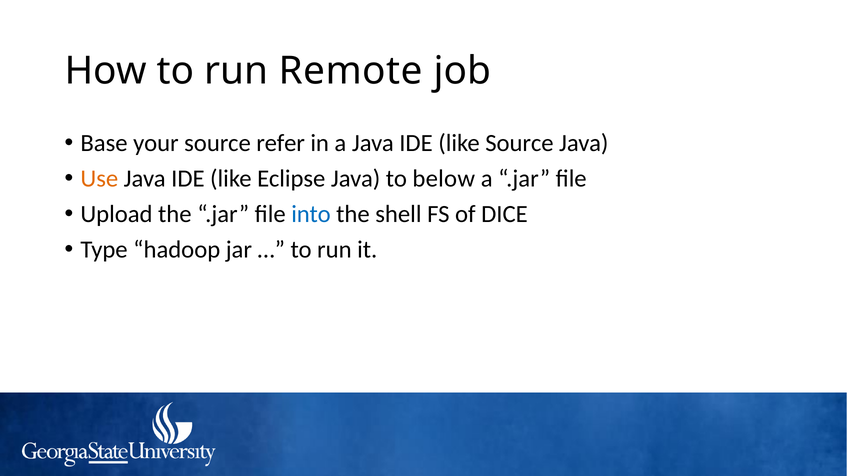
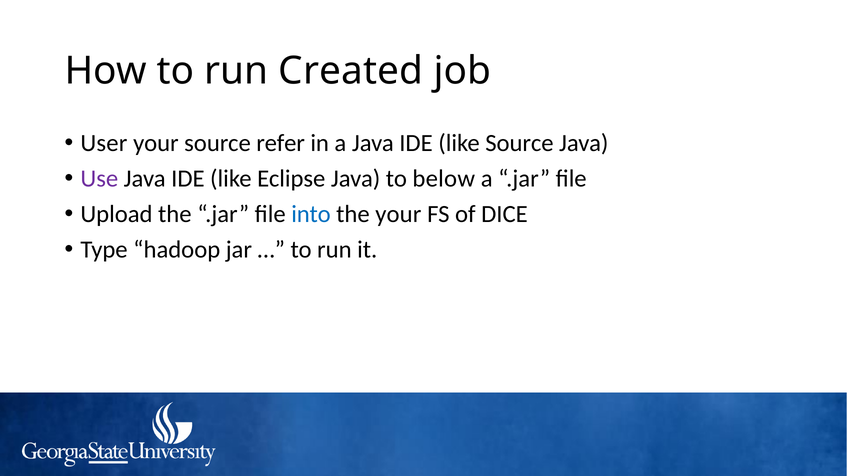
Remote: Remote -> Created
Base: Base -> User
Use colour: orange -> purple
the shell: shell -> your
